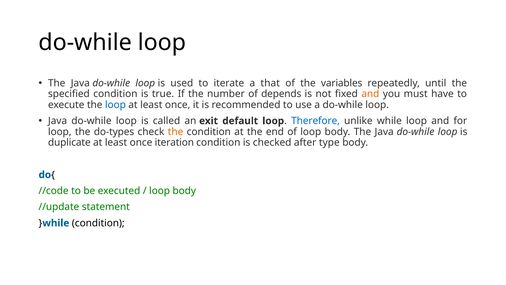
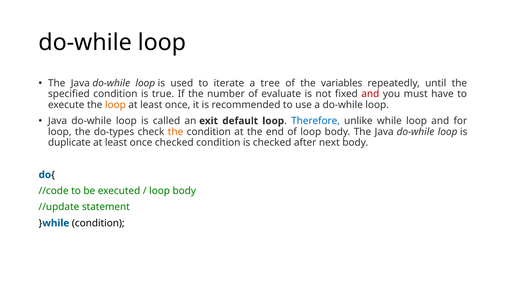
that: that -> tree
depends: depends -> evaluate
and at (370, 94) colour: orange -> red
loop at (115, 105) colour: blue -> orange
once iteration: iteration -> checked
type: type -> next
